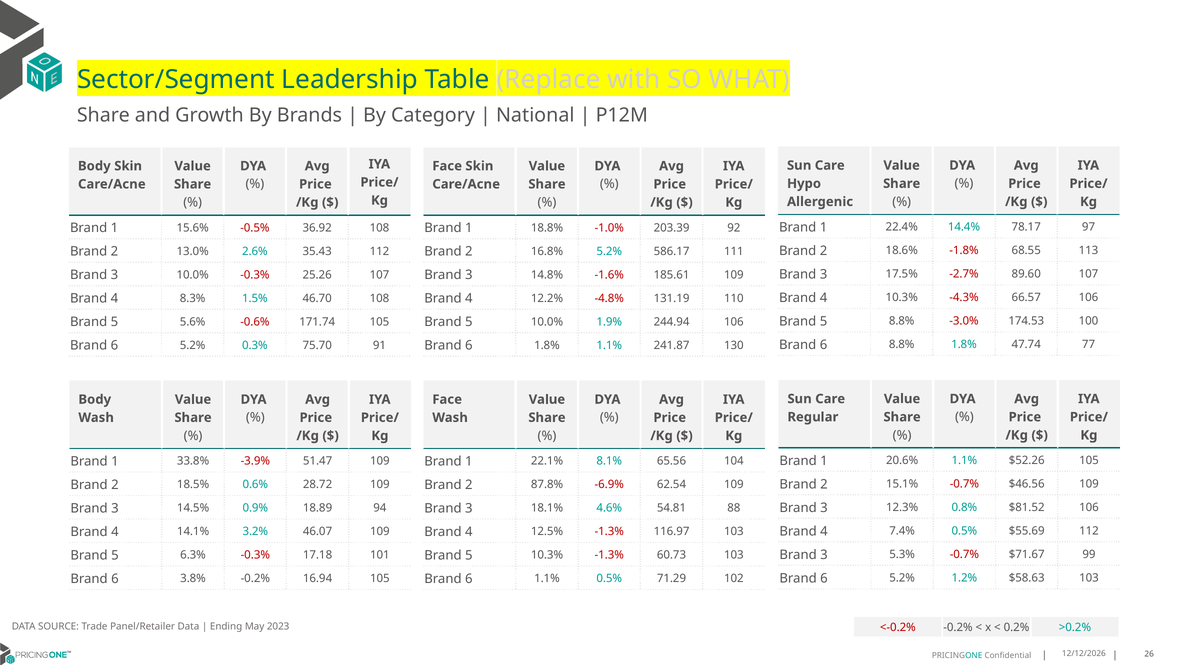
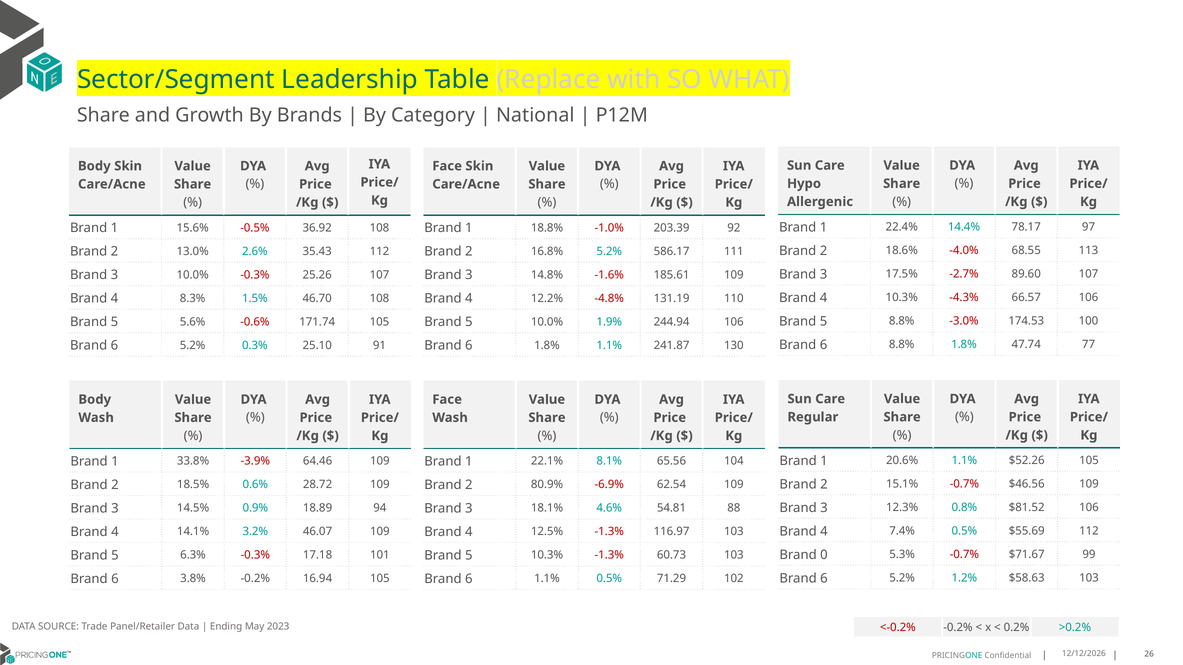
-1.8%: -1.8% -> -4.0%
75.70: 75.70 -> 25.10
51.47: 51.47 -> 64.46
87.8%: 87.8% -> 80.9%
3 at (824, 555): 3 -> 0
